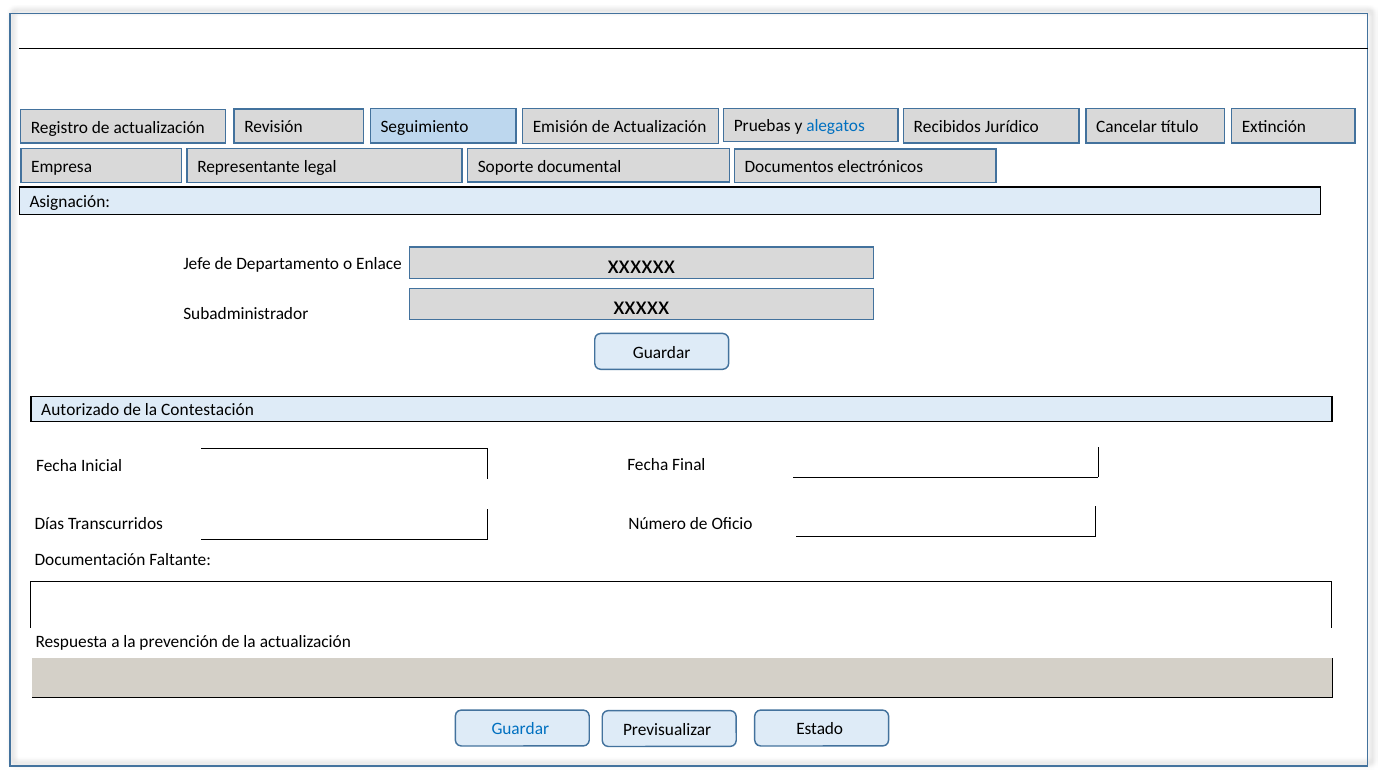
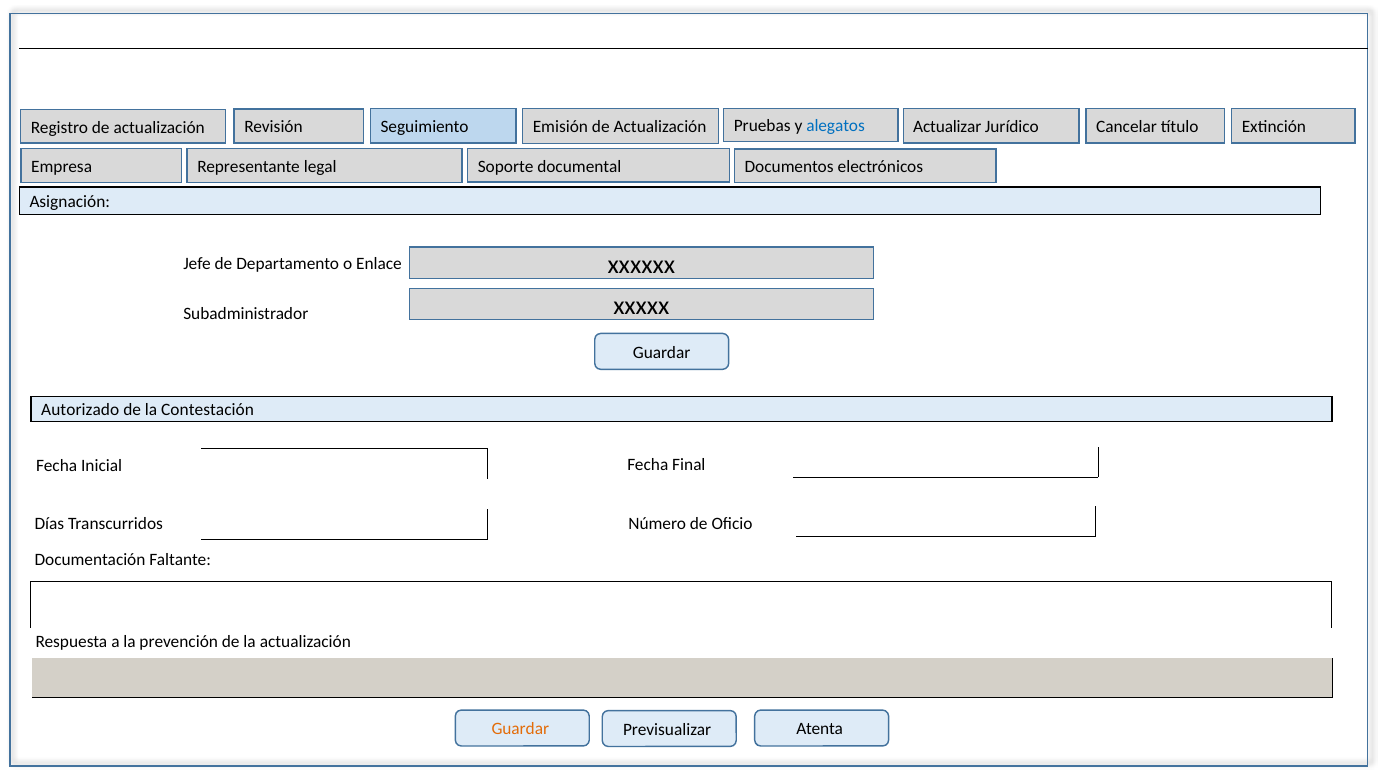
Recibidos: Recibidos -> Actualizar
Guardar at (520, 729) colour: blue -> orange
Estado: Estado -> Atenta
